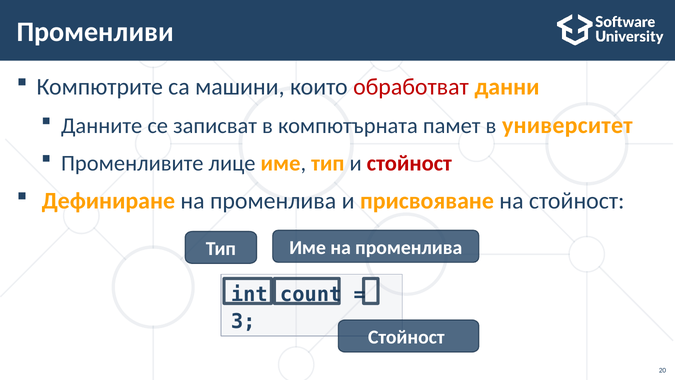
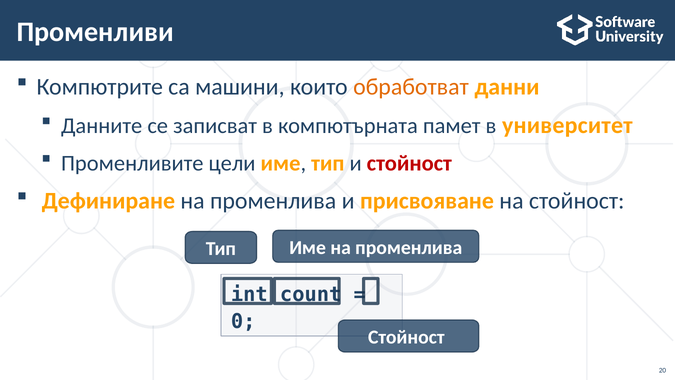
обработват colour: red -> orange
лице: лице -> цели
3: 3 -> 0
